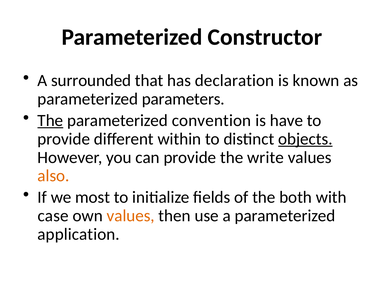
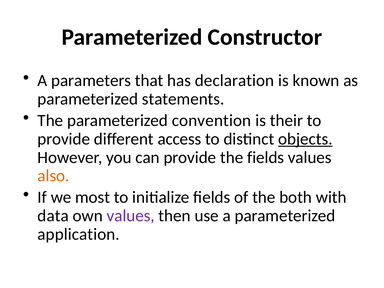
surrounded: surrounded -> parameters
parameters: parameters -> statements
The at (50, 121) underline: present -> none
have: have -> their
within: within -> access
the write: write -> fields
case: case -> data
values at (131, 216) colour: orange -> purple
